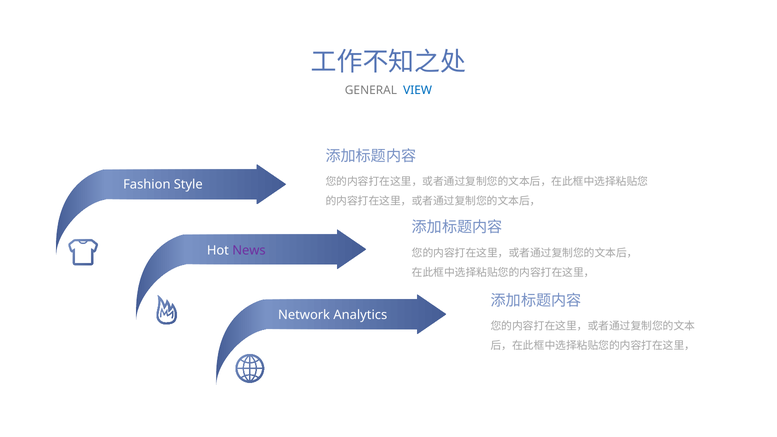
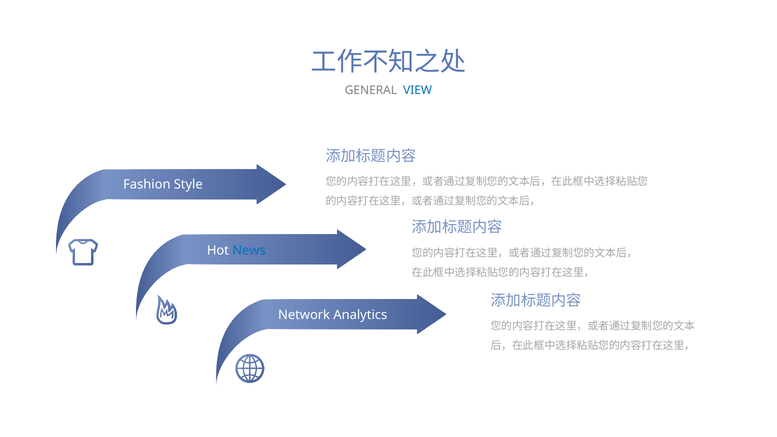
News colour: purple -> blue
